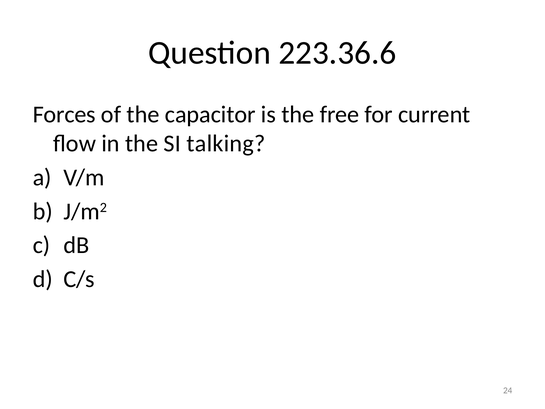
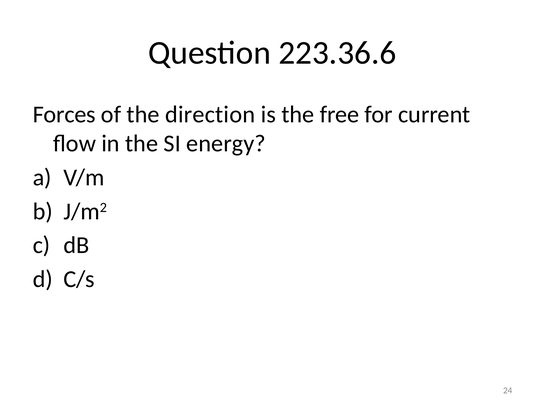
capacitor: capacitor -> direction
talking: talking -> energy
